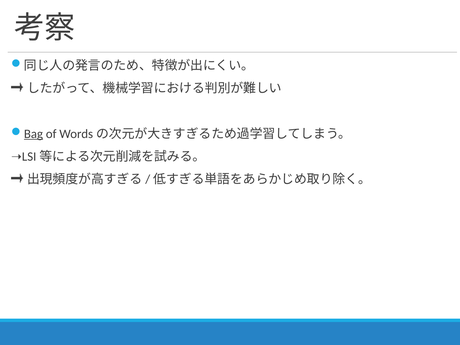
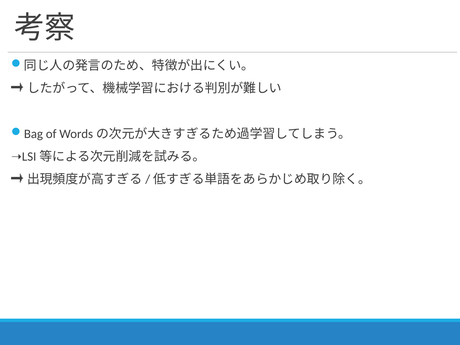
Bag underline: present -> none
